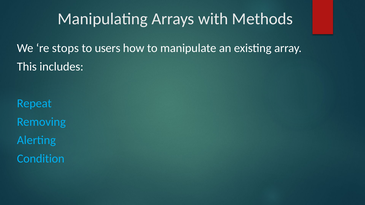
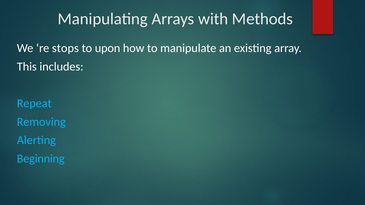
users: users -> upon
Condition: Condition -> Beginning
